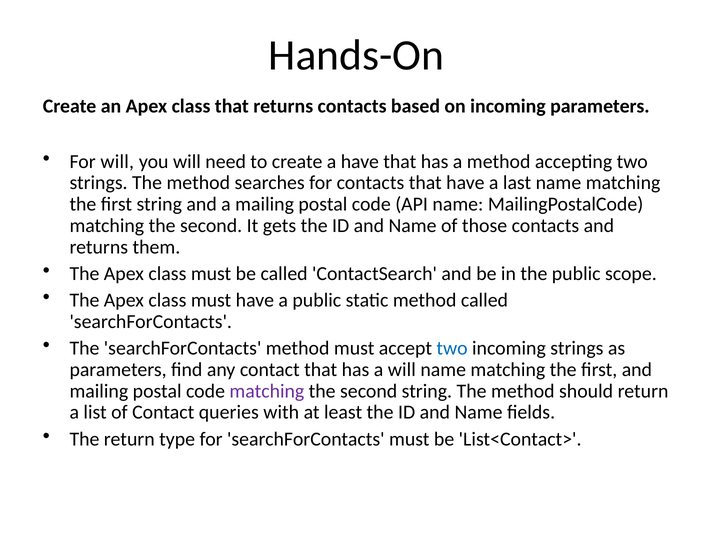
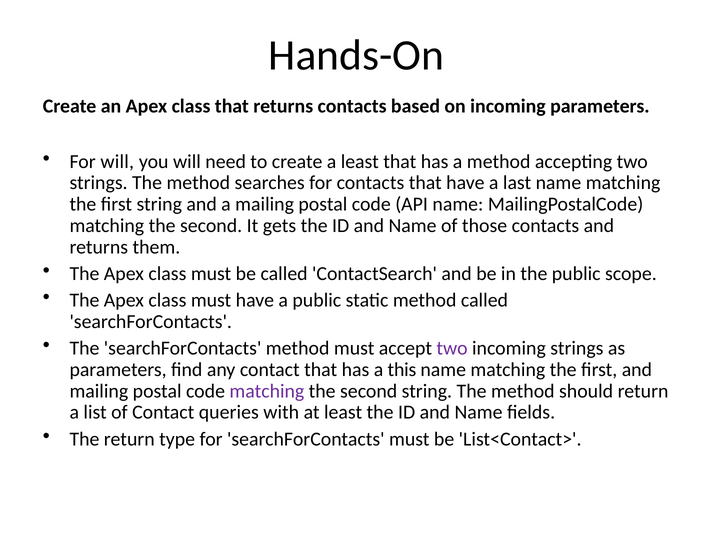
a have: have -> least
two at (452, 348) colour: blue -> purple
a will: will -> this
